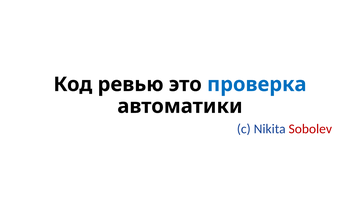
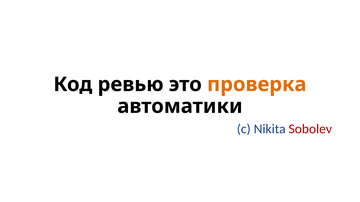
проверка colour: blue -> orange
